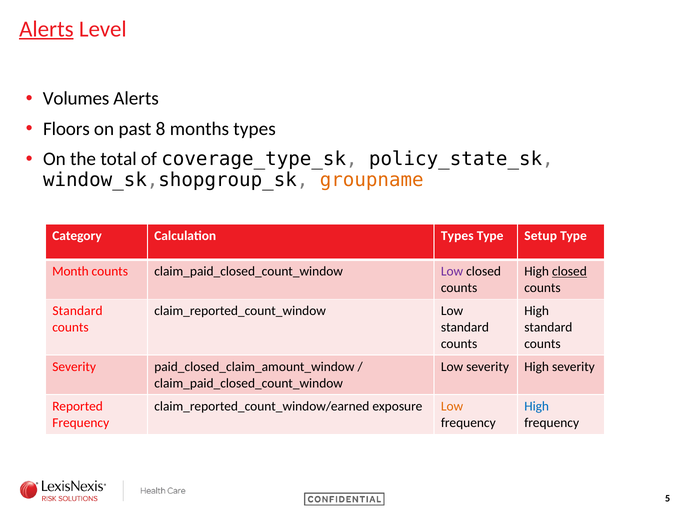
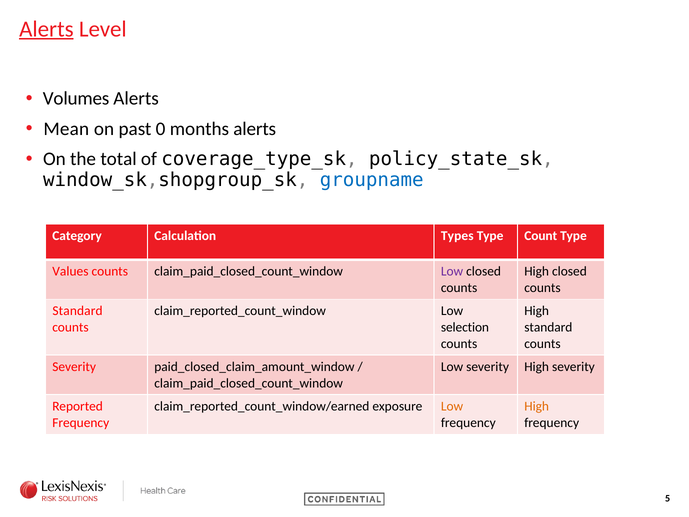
Floors: Floors -> Mean
8: 8 -> 0
months types: types -> alerts
groupname colour: orange -> blue
Setup: Setup -> Count
Month: Month -> Values
closed at (569, 271) underline: present -> none
standard at (465, 327): standard -> selection
High at (537, 406) colour: blue -> orange
